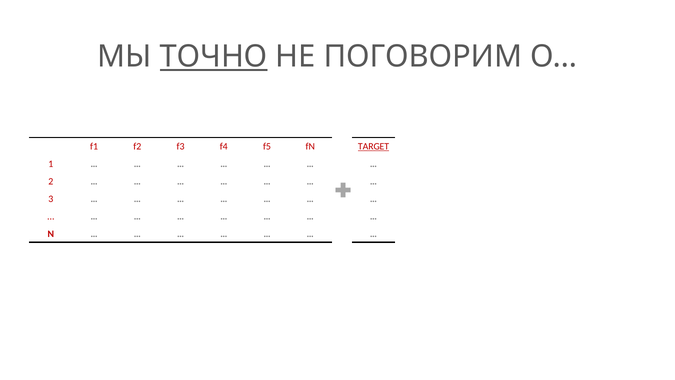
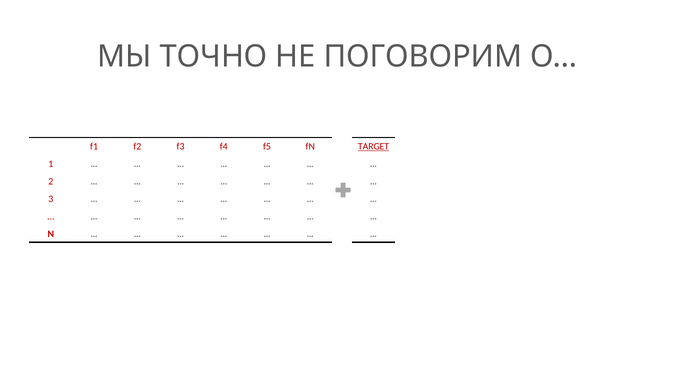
ТОЧНО underline: present -> none
